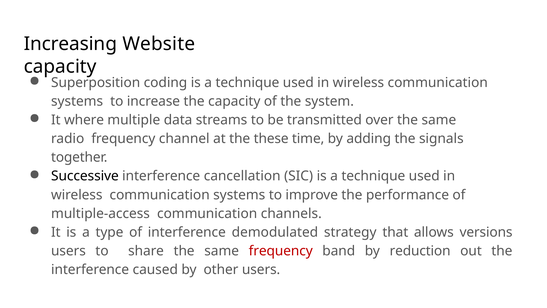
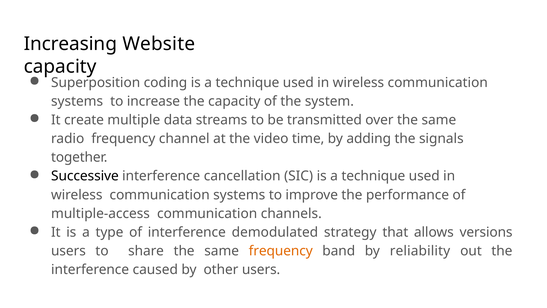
where: where -> create
these: these -> video
frequency at (281, 251) colour: red -> orange
reduction: reduction -> reliability
